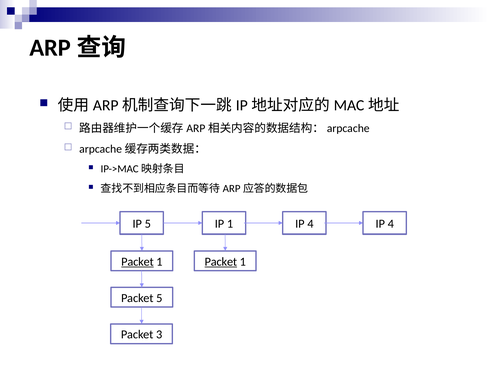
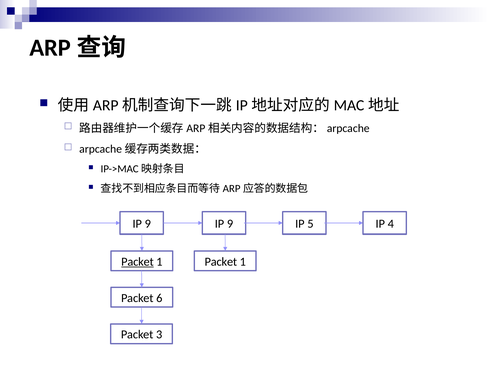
5 at (148, 224): 5 -> 9
1 at (230, 224): 1 -> 9
4 at (310, 224): 4 -> 5
Packet at (221, 262) underline: present -> none
Packet 5: 5 -> 6
